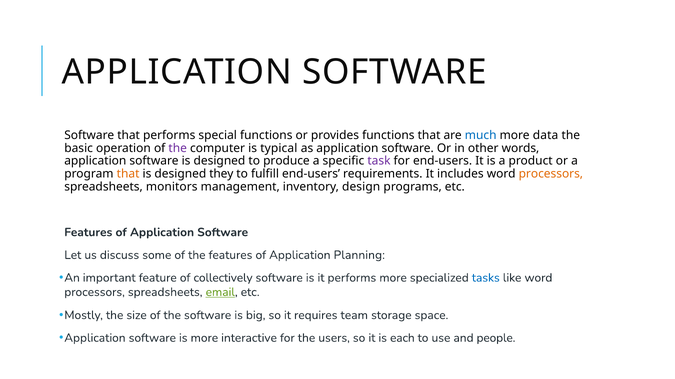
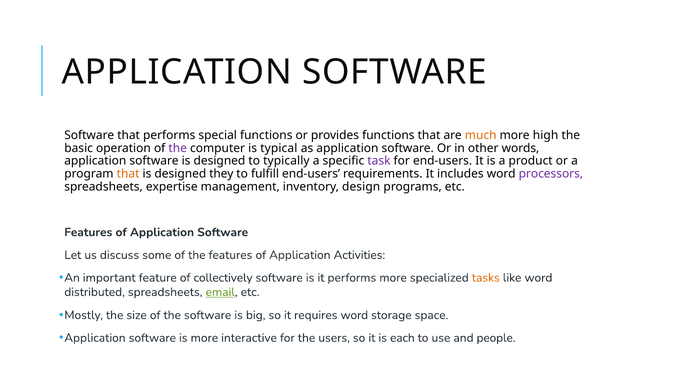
much colour: blue -> orange
data: data -> high
produce: produce -> typically
processors at (551, 174) colour: orange -> purple
monitors: monitors -> expertise
Planning: Planning -> Activities
tasks colour: blue -> orange
processors at (95, 293): processors -> distributed
requires team: team -> word
